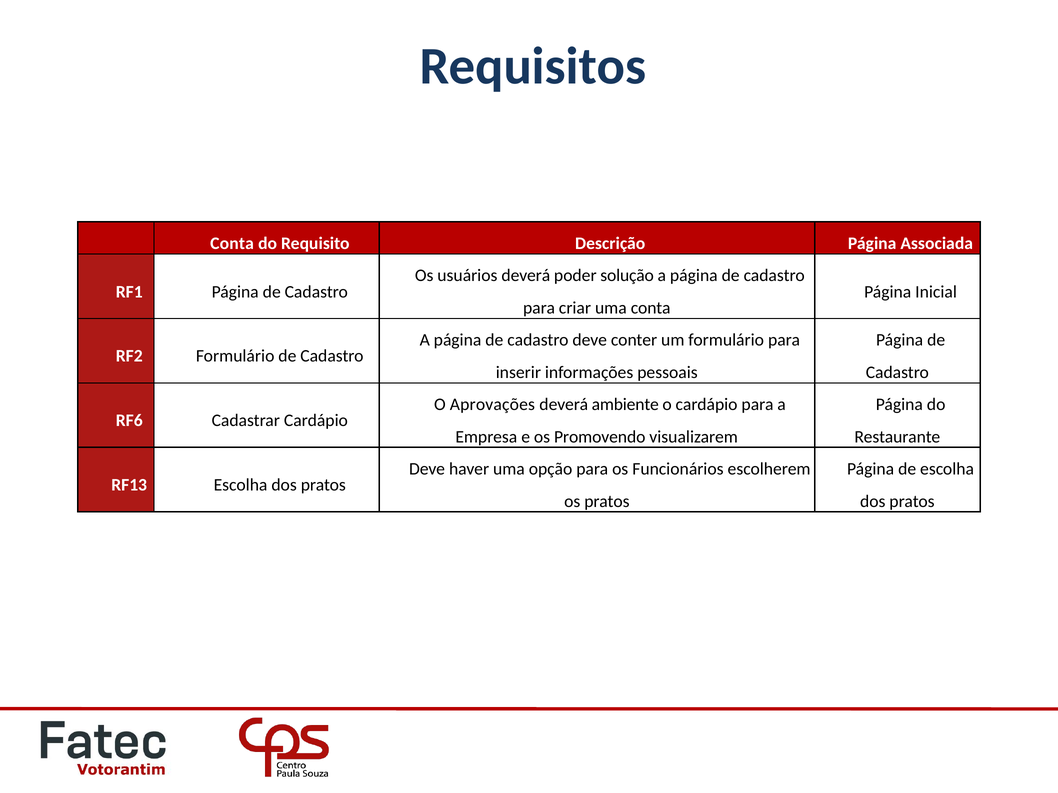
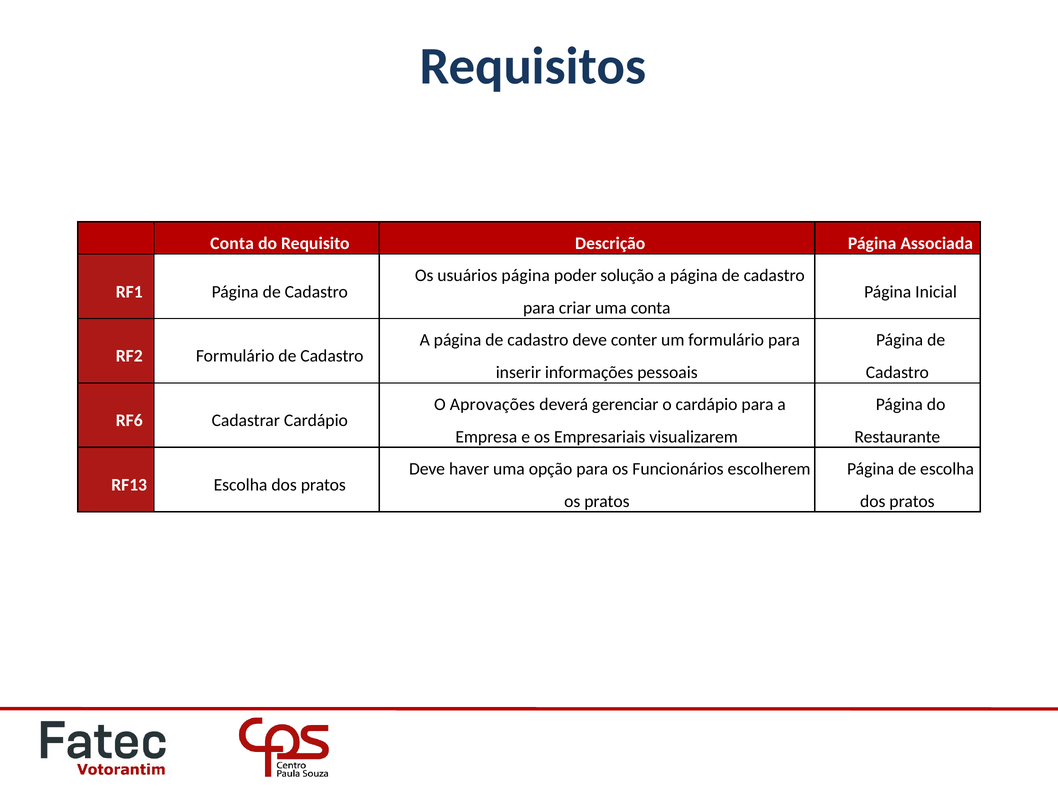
usuários deverá: deverá -> página
ambiente: ambiente -> gerenciar
Promovendo: Promovendo -> Empresariais
